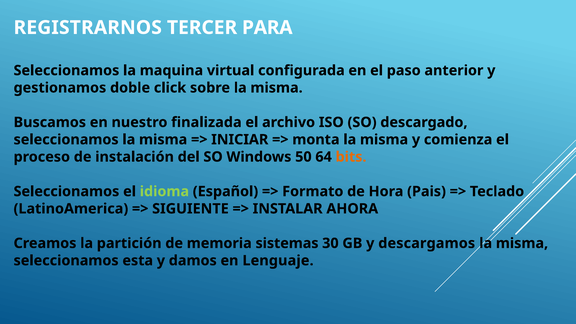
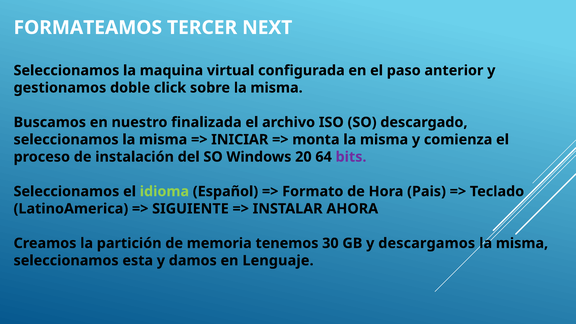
REGISTRARNOS: REGISTRARNOS -> FORMATEAMOS
PARA: PARA -> NEXT
50: 50 -> 20
bits colour: orange -> purple
sistemas: sistemas -> tenemos
